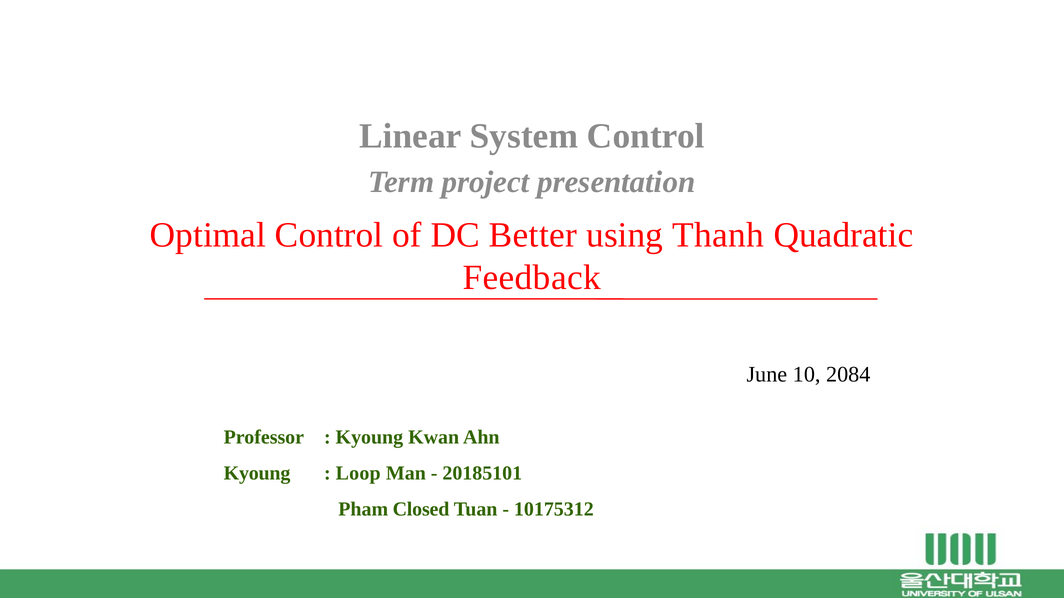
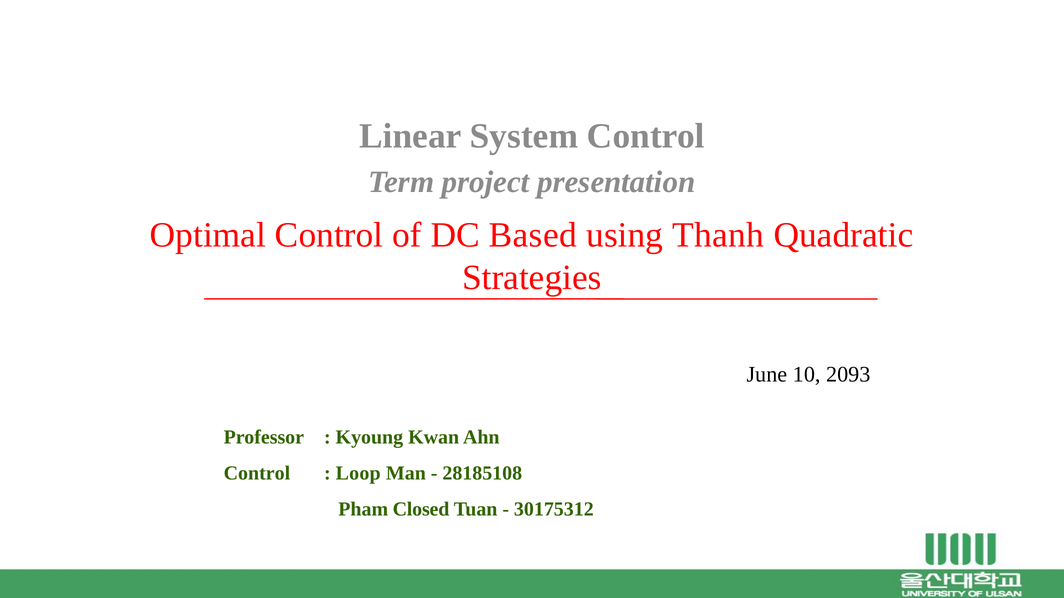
Better: Better -> Based
Feedback: Feedback -> Strategies
2084: 2084 -> 2093
Kyoung at (257, 473): Kyoung -> Control
20185101: 20185101 -> 28185108
10175312: 10175312 -> 30175312
